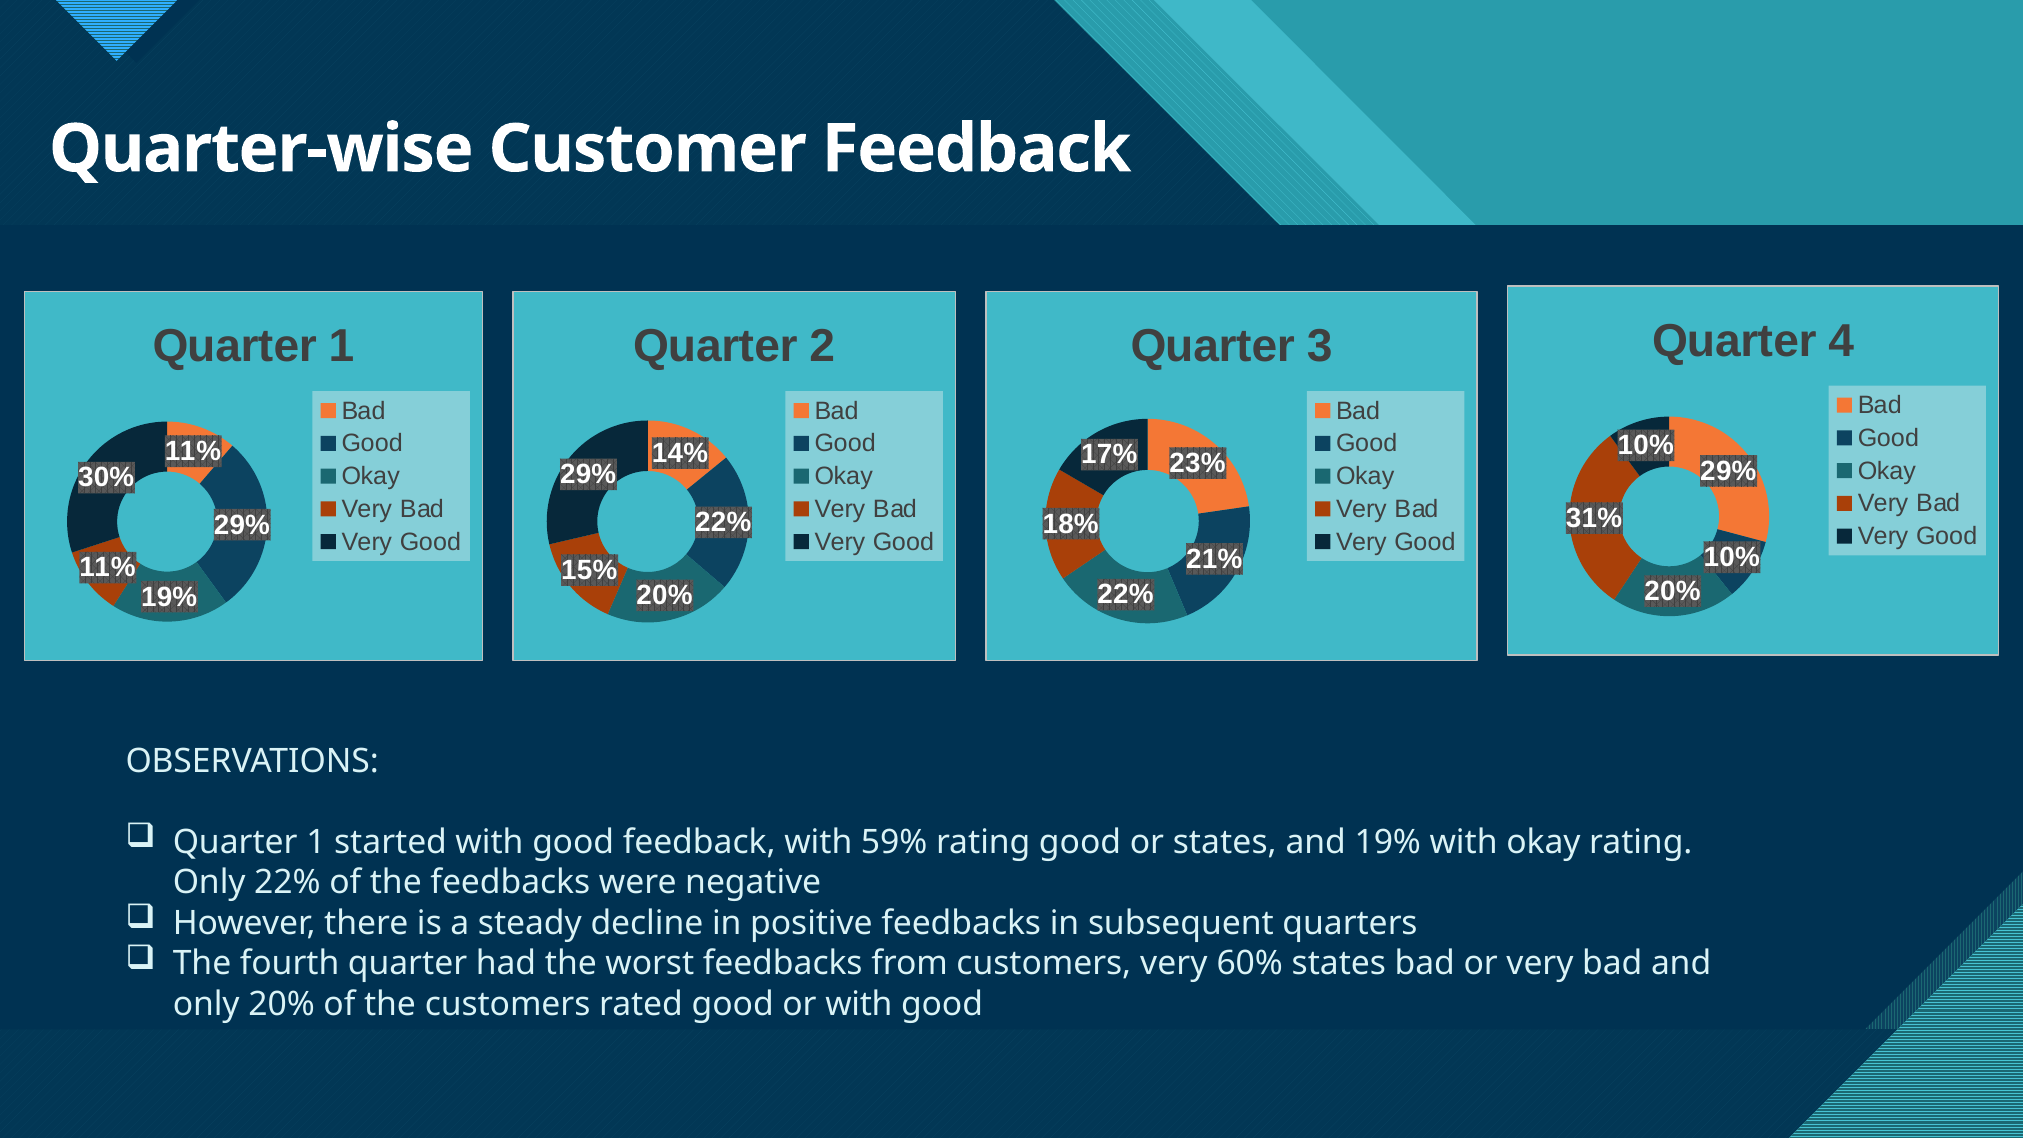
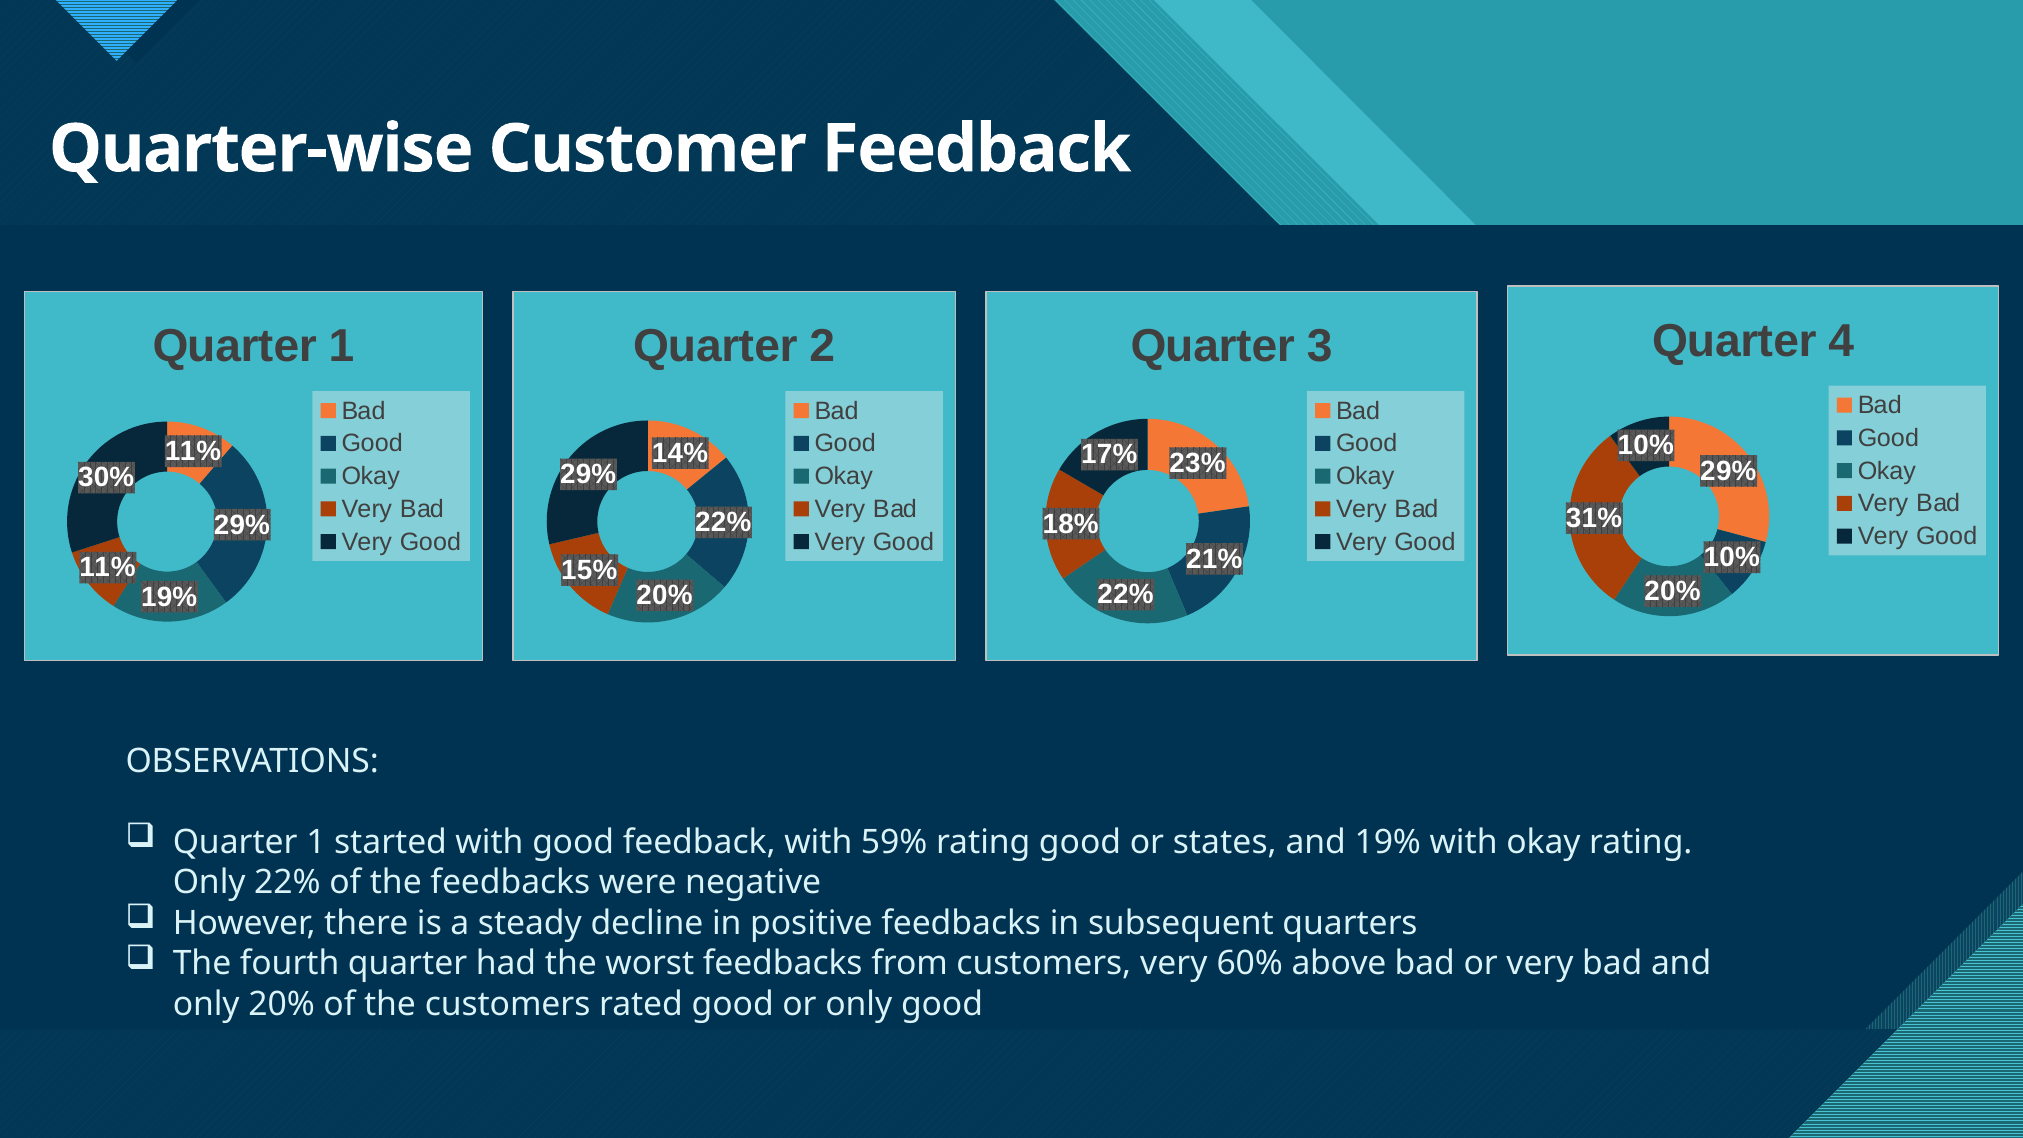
60% states: states -> above
or with: with -> only
